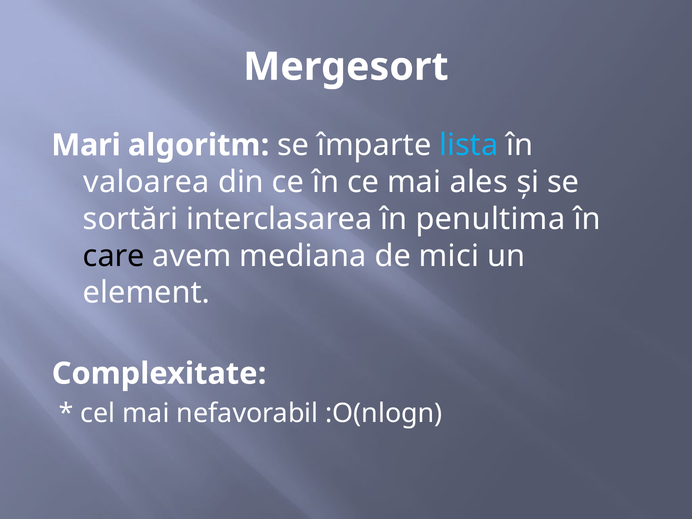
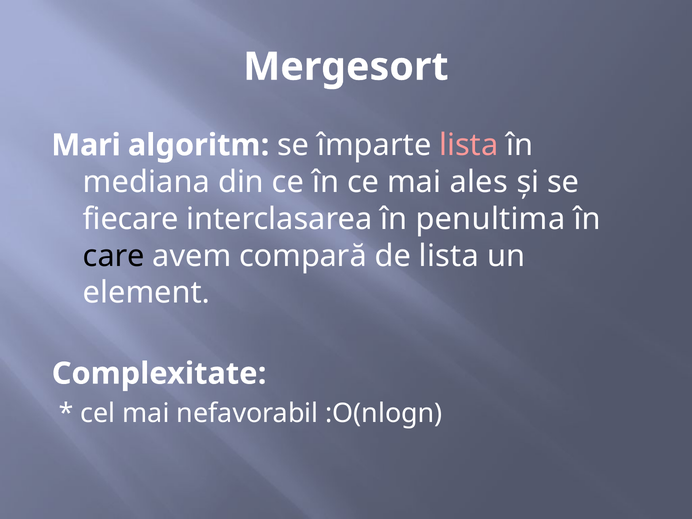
lista at (469, 145) colour: light blue -> pink
valoarea: valoarea -> mediana
sortări: sortări -> fiecare
mediana: mediana -> compară
de mici: mici -> lista
